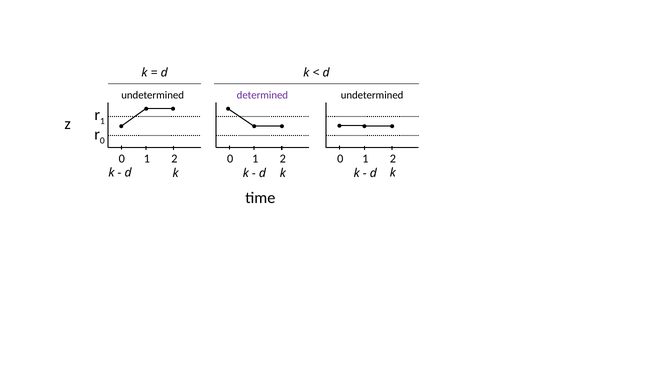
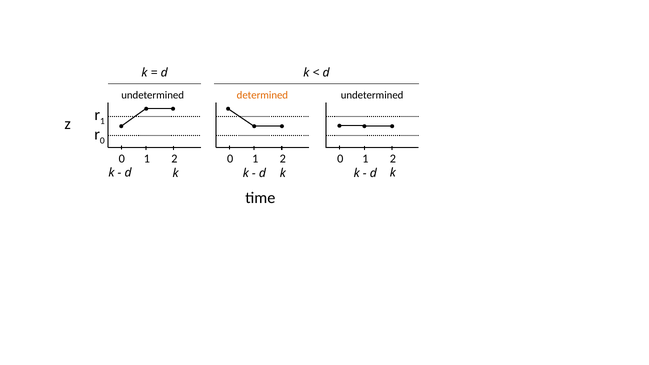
determined colour: purple -> orange
